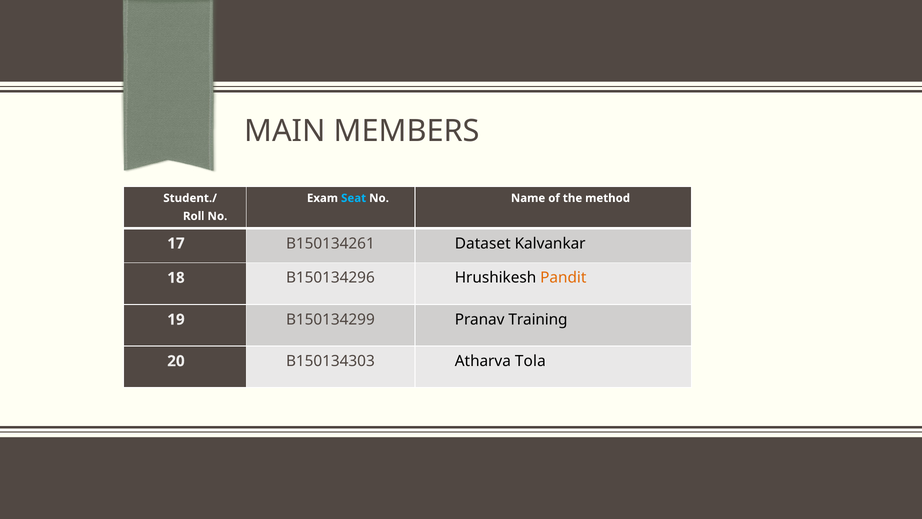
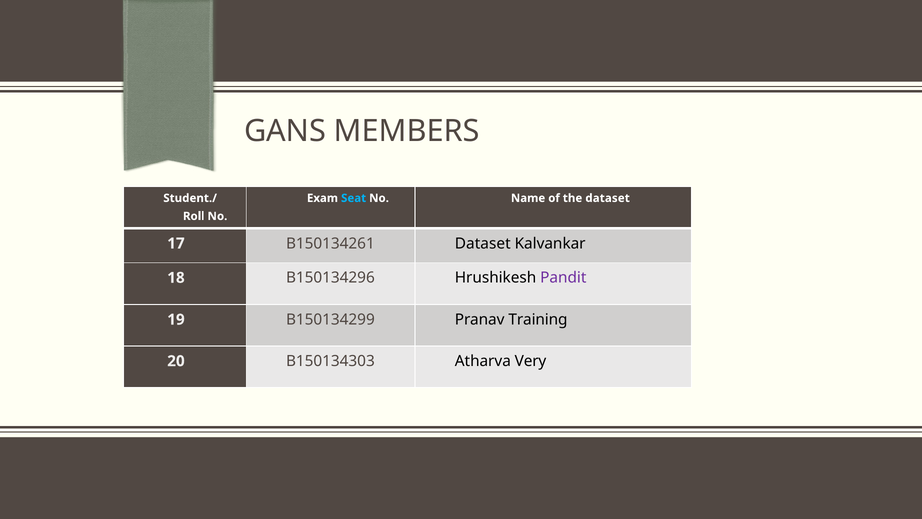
MAIN: MAIN -> GANS
the method: method -> dataset
Pandit colour: orange -> purple
Tola: Tola -> Very
